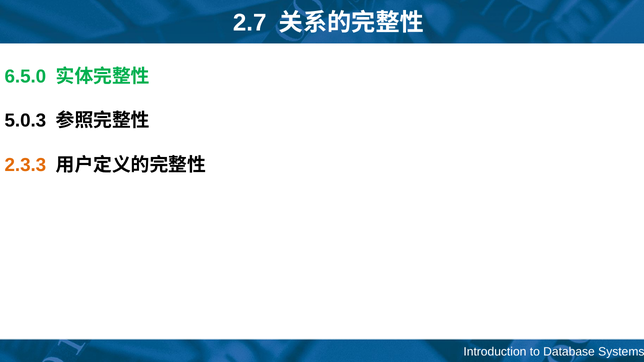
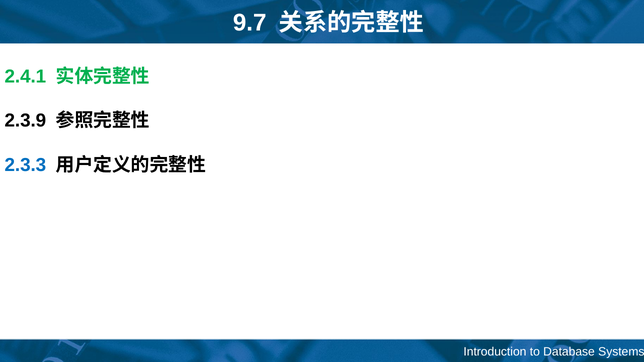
2.7: 2.7 -> 9.7
6.5.0: 6.5.0 -> 2.4.1
5.0.3: 5.0.3 -> 2.3.9
2.3.3 colour: orange -> blue
